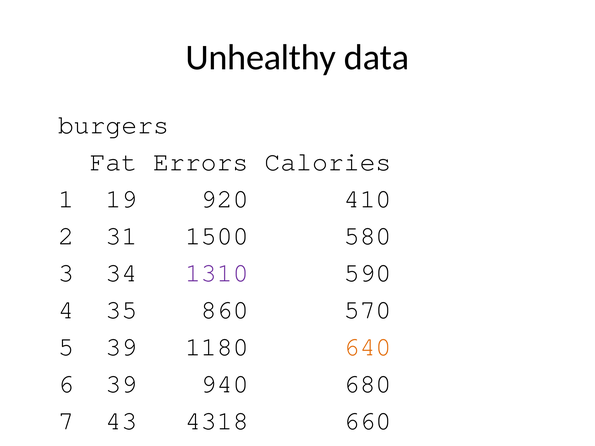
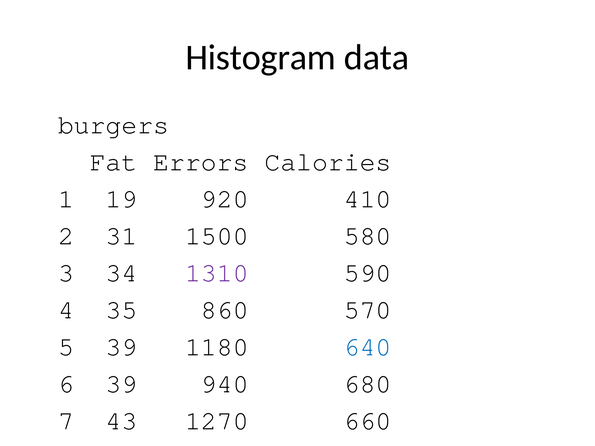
Unhealthy: Unhealthy -> Histogram
640 colour: orange -> blue
4318: 4318 -> 1270
